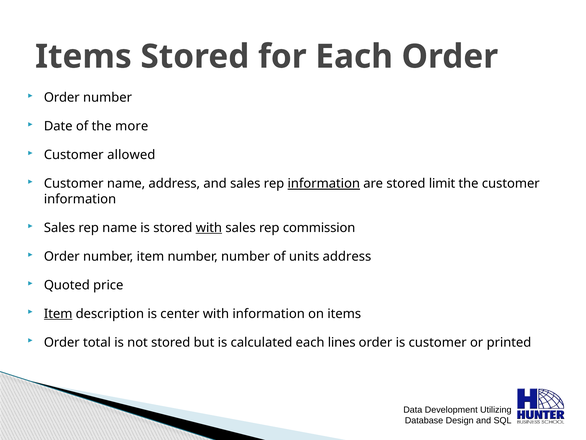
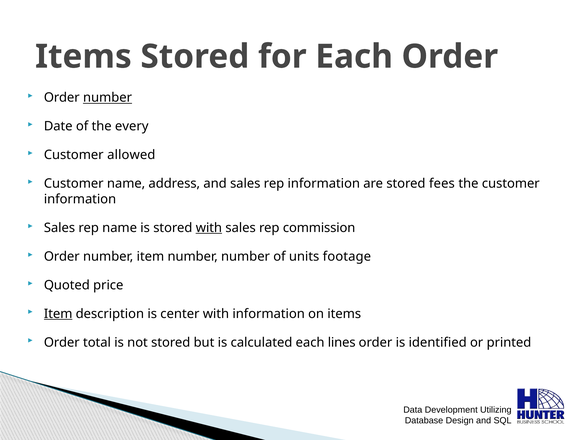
number at (108, 98) underline: none -> present
more: more -> every
information at (324, 183) underline: present -> none
limit: limit -> fees
units address: address -> footage
is customer: customer -> identified
